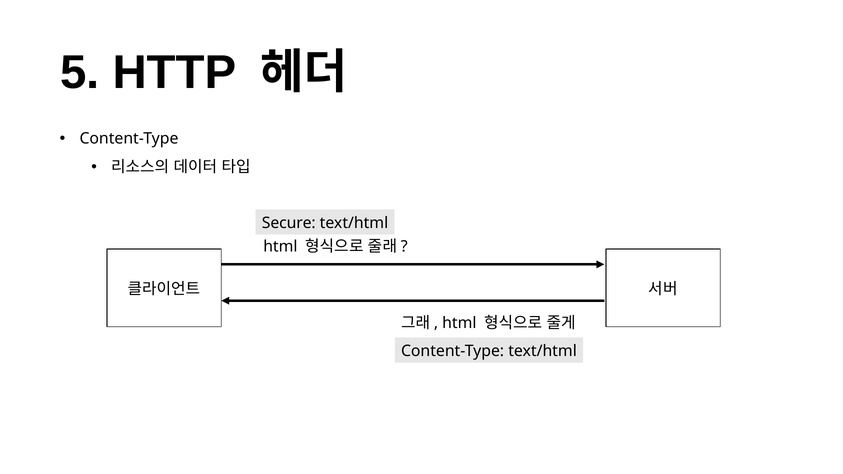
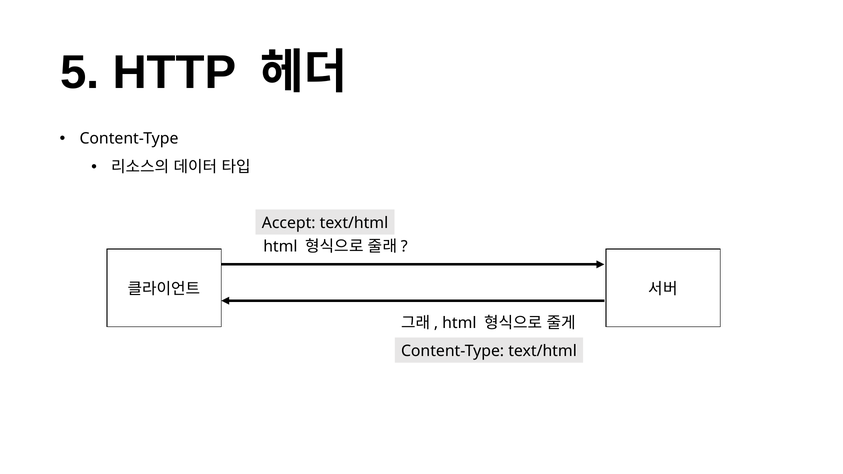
Secure: Secure -> Accept
